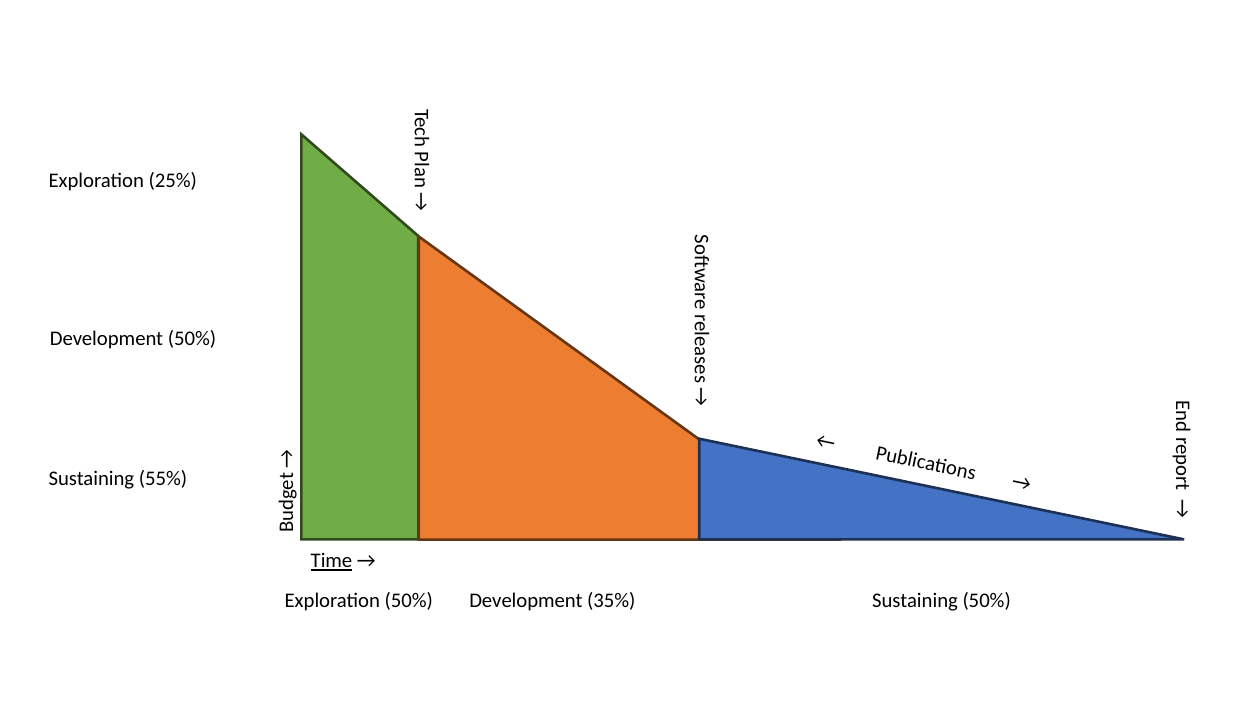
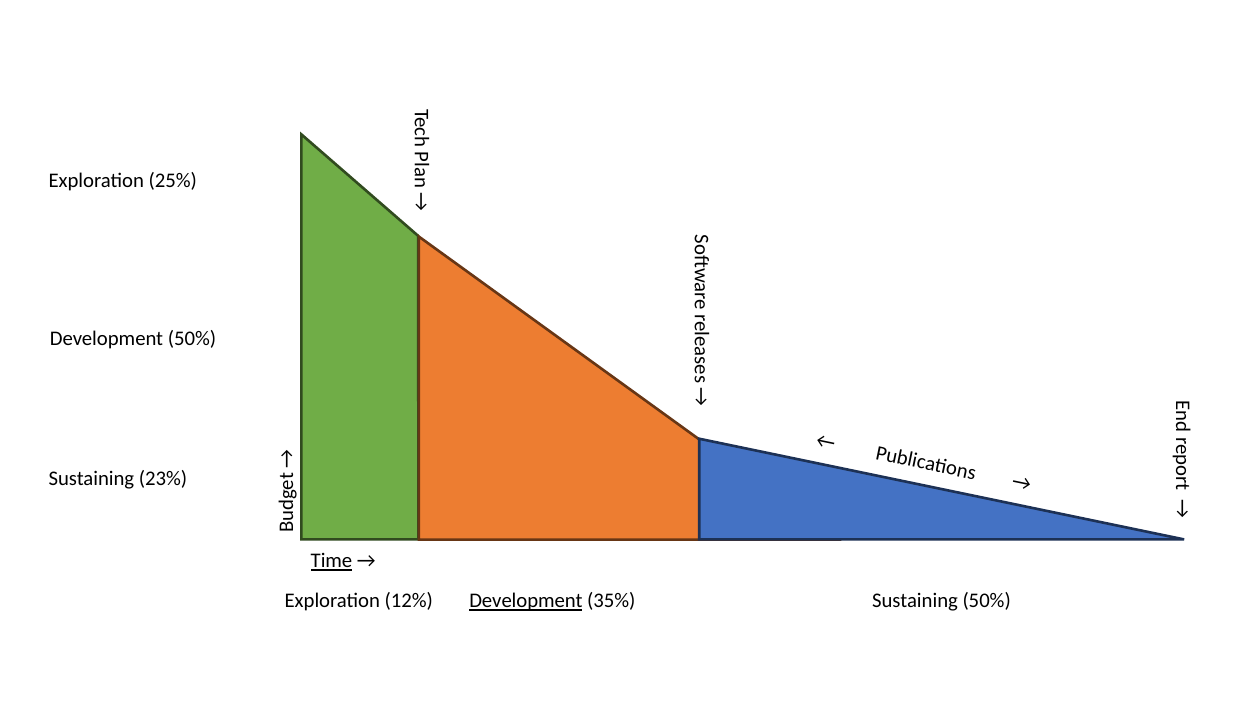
55%: 55% -> 23%
Exploration 50%: 50% -> 12%
Development at (526, 601) underline: none -> present
